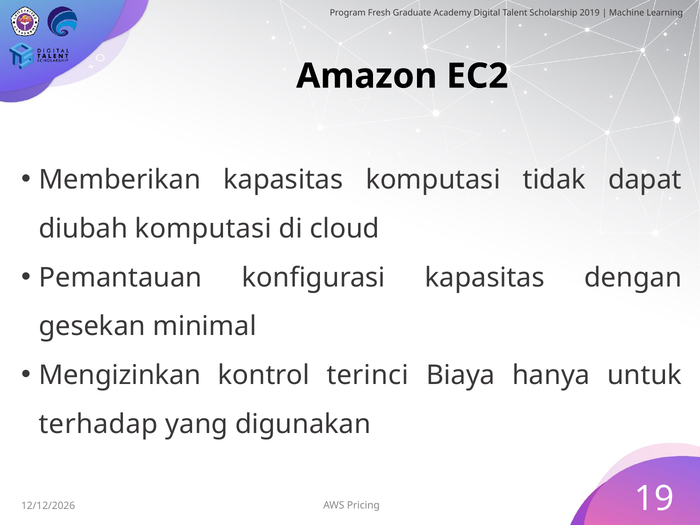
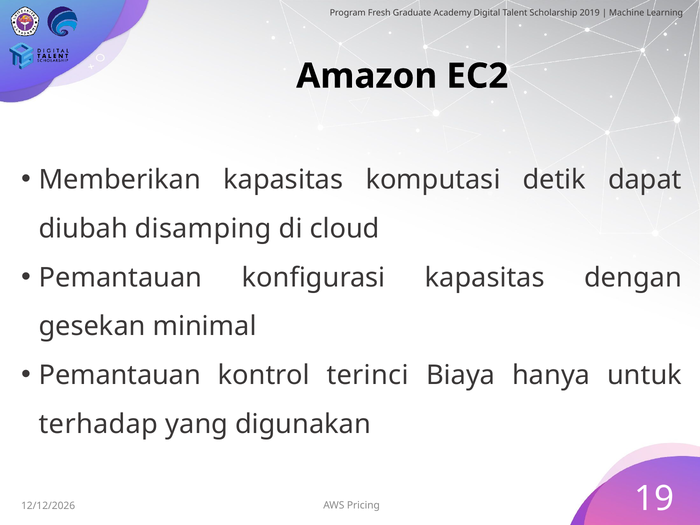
tidak: tidak -> detik
diubah komputasi: komputasi -> disamping
Mengizinkan at (120, 375): Mengizinkan -> Pemantauan
